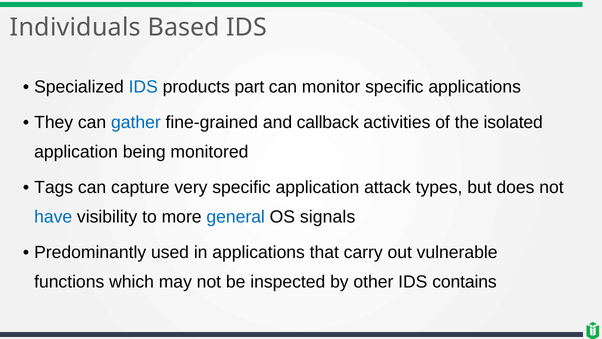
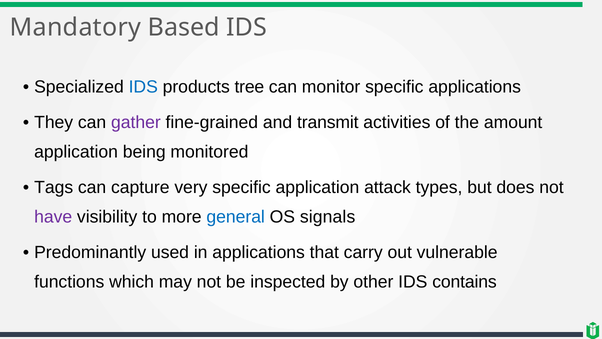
Individuals: Individuals -> Mandatory
part: part -> tree
gather colour: blue -> purple
callback: callback -> transmit
isolated: isolated -> amount
have colour: blue -> purple
